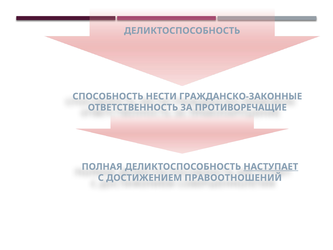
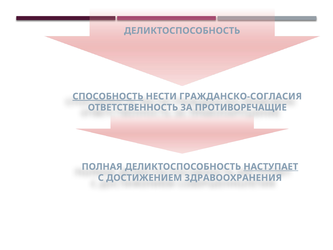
СПОСОБНОСТЬ underline: none -> present
ГРАЖДАНСКО-ЗАКОННЫЕ: ГРАЖДАНСКО-ЗАКОННЫЕ -> ГРАЖДАНСКО-СОГЛАСИЯ
ПРАВООТНОШЕНИЙ: ПРАВООТНОШЕНИЙ -> ЗДРАВООХРАНЕНИЯ
